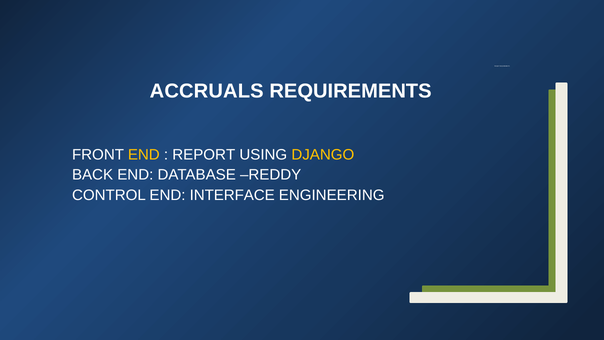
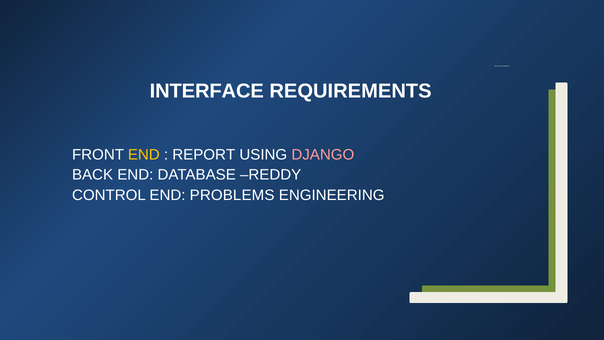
ACCRUALS: ACCRUALS -> INTERFACE
DJANGO colour: yellow -> pink
INTERFACE: INTERFACE -> PROBLEMS
